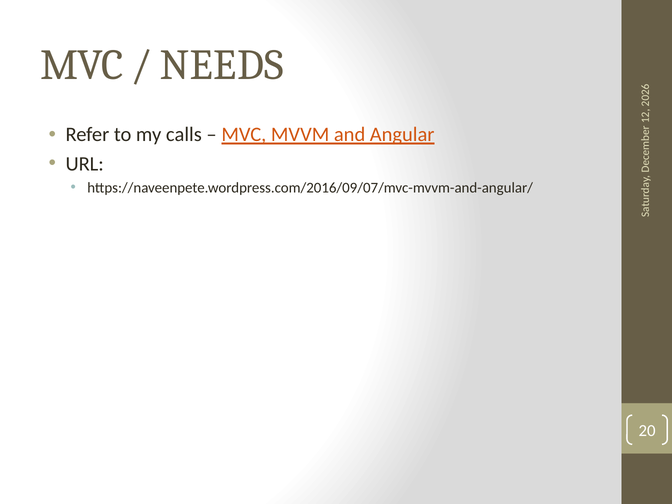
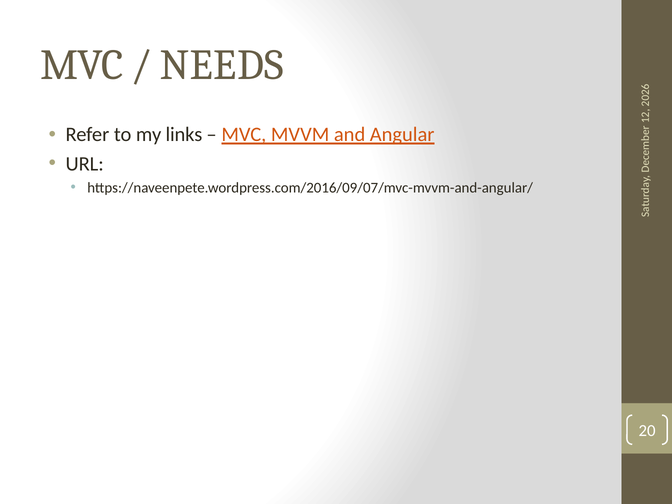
calls: calls -> links
